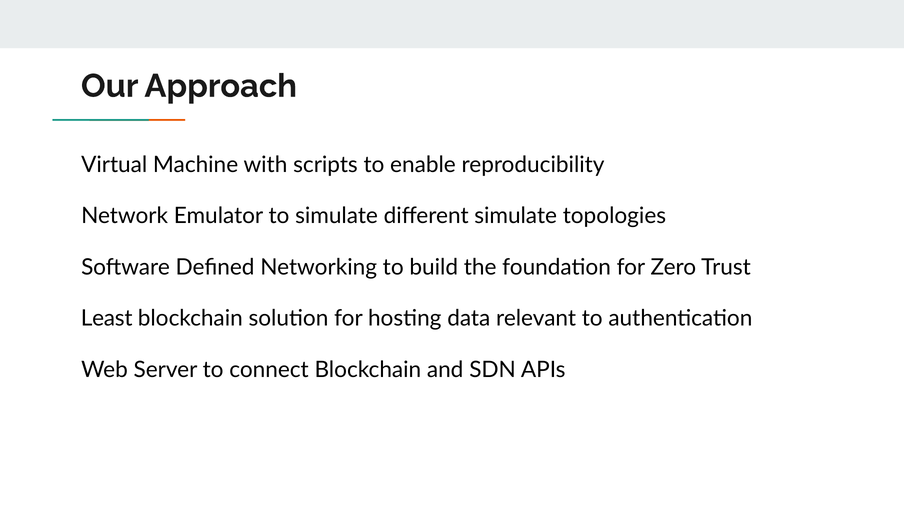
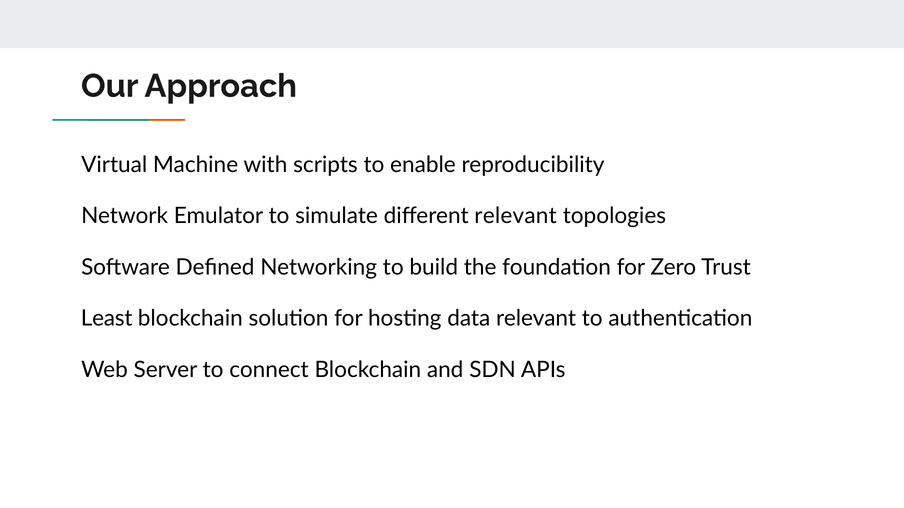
different simulate: simulate -> relevant
